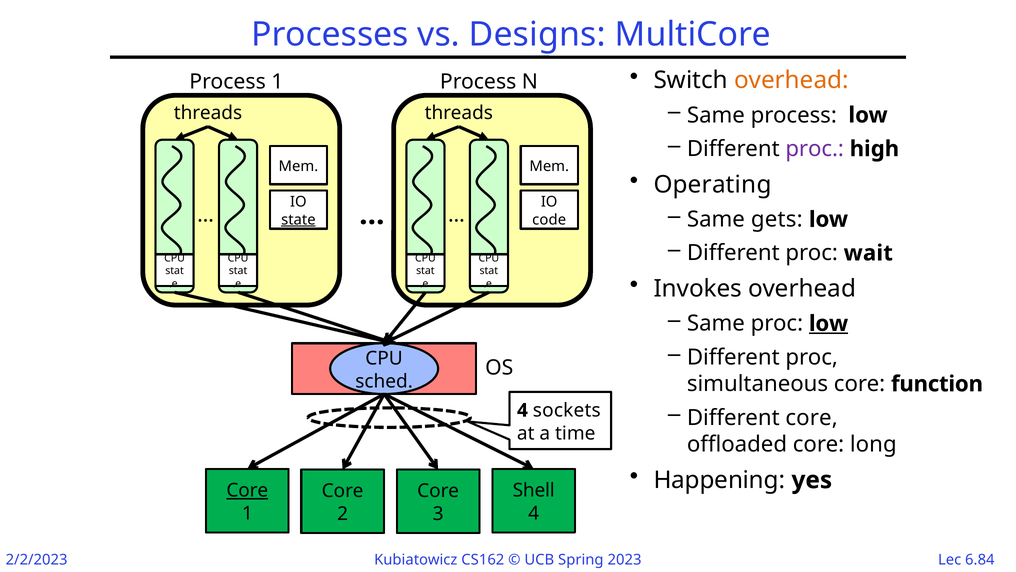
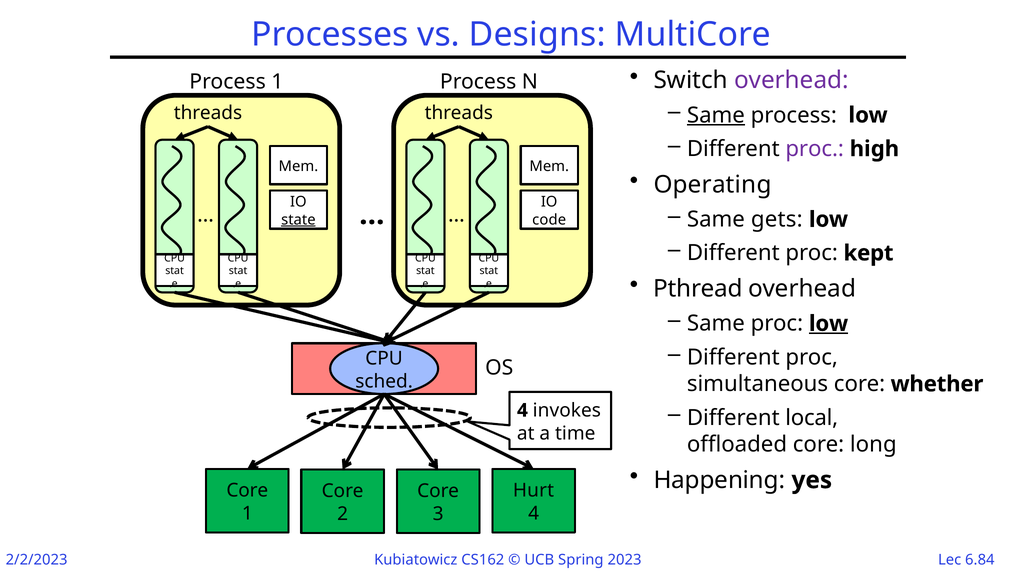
overhead at (791, 80) colour: orange -> purple
Same at (716, 115) underline: none -> present
wait: wait -> kept
Invokes: Invokes -> Pthread
function: function -> whether
Different core: core -> local
sockets: sockets -> invokes
Core at (247, 490) underline: present -> none
Shell: Shell -> Hurt
